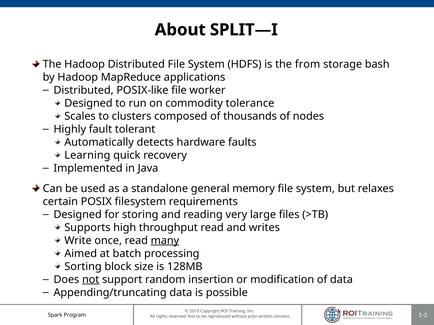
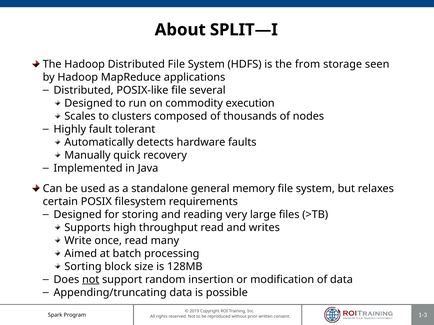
bash: bash -> seen
worker: worker -> several
tolerance: tolerance -> execution
Learning: Learning -> Manually
many underline: present -> none
